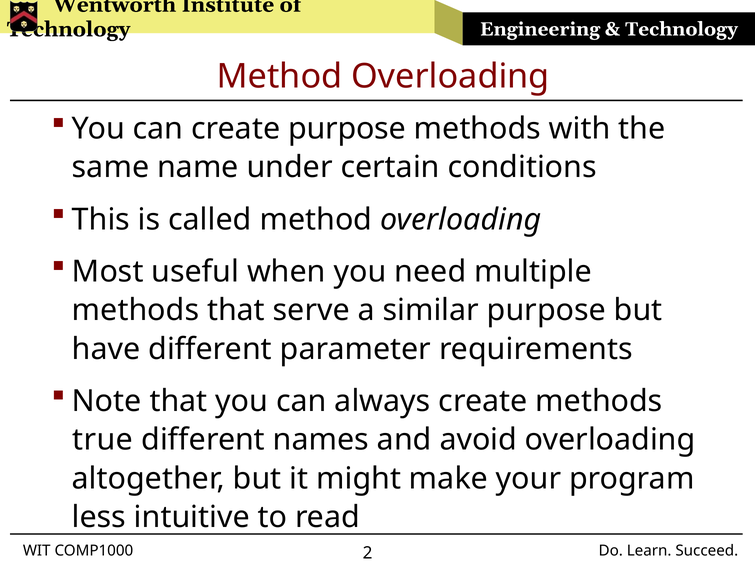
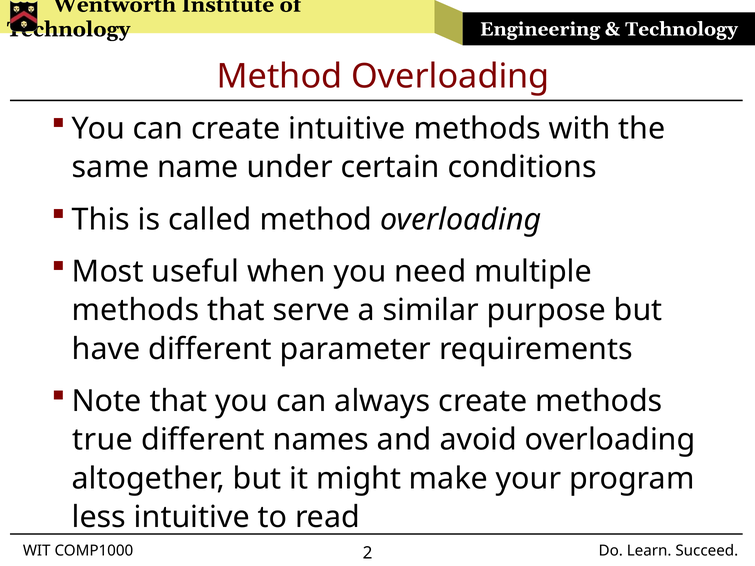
create purpose: purpose -> intuitive
